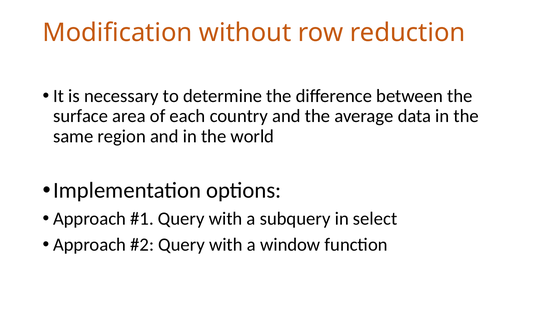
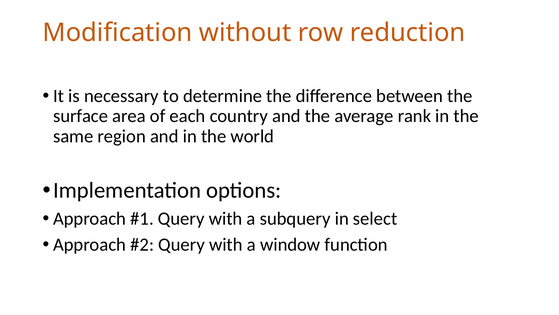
data: data -> rank
